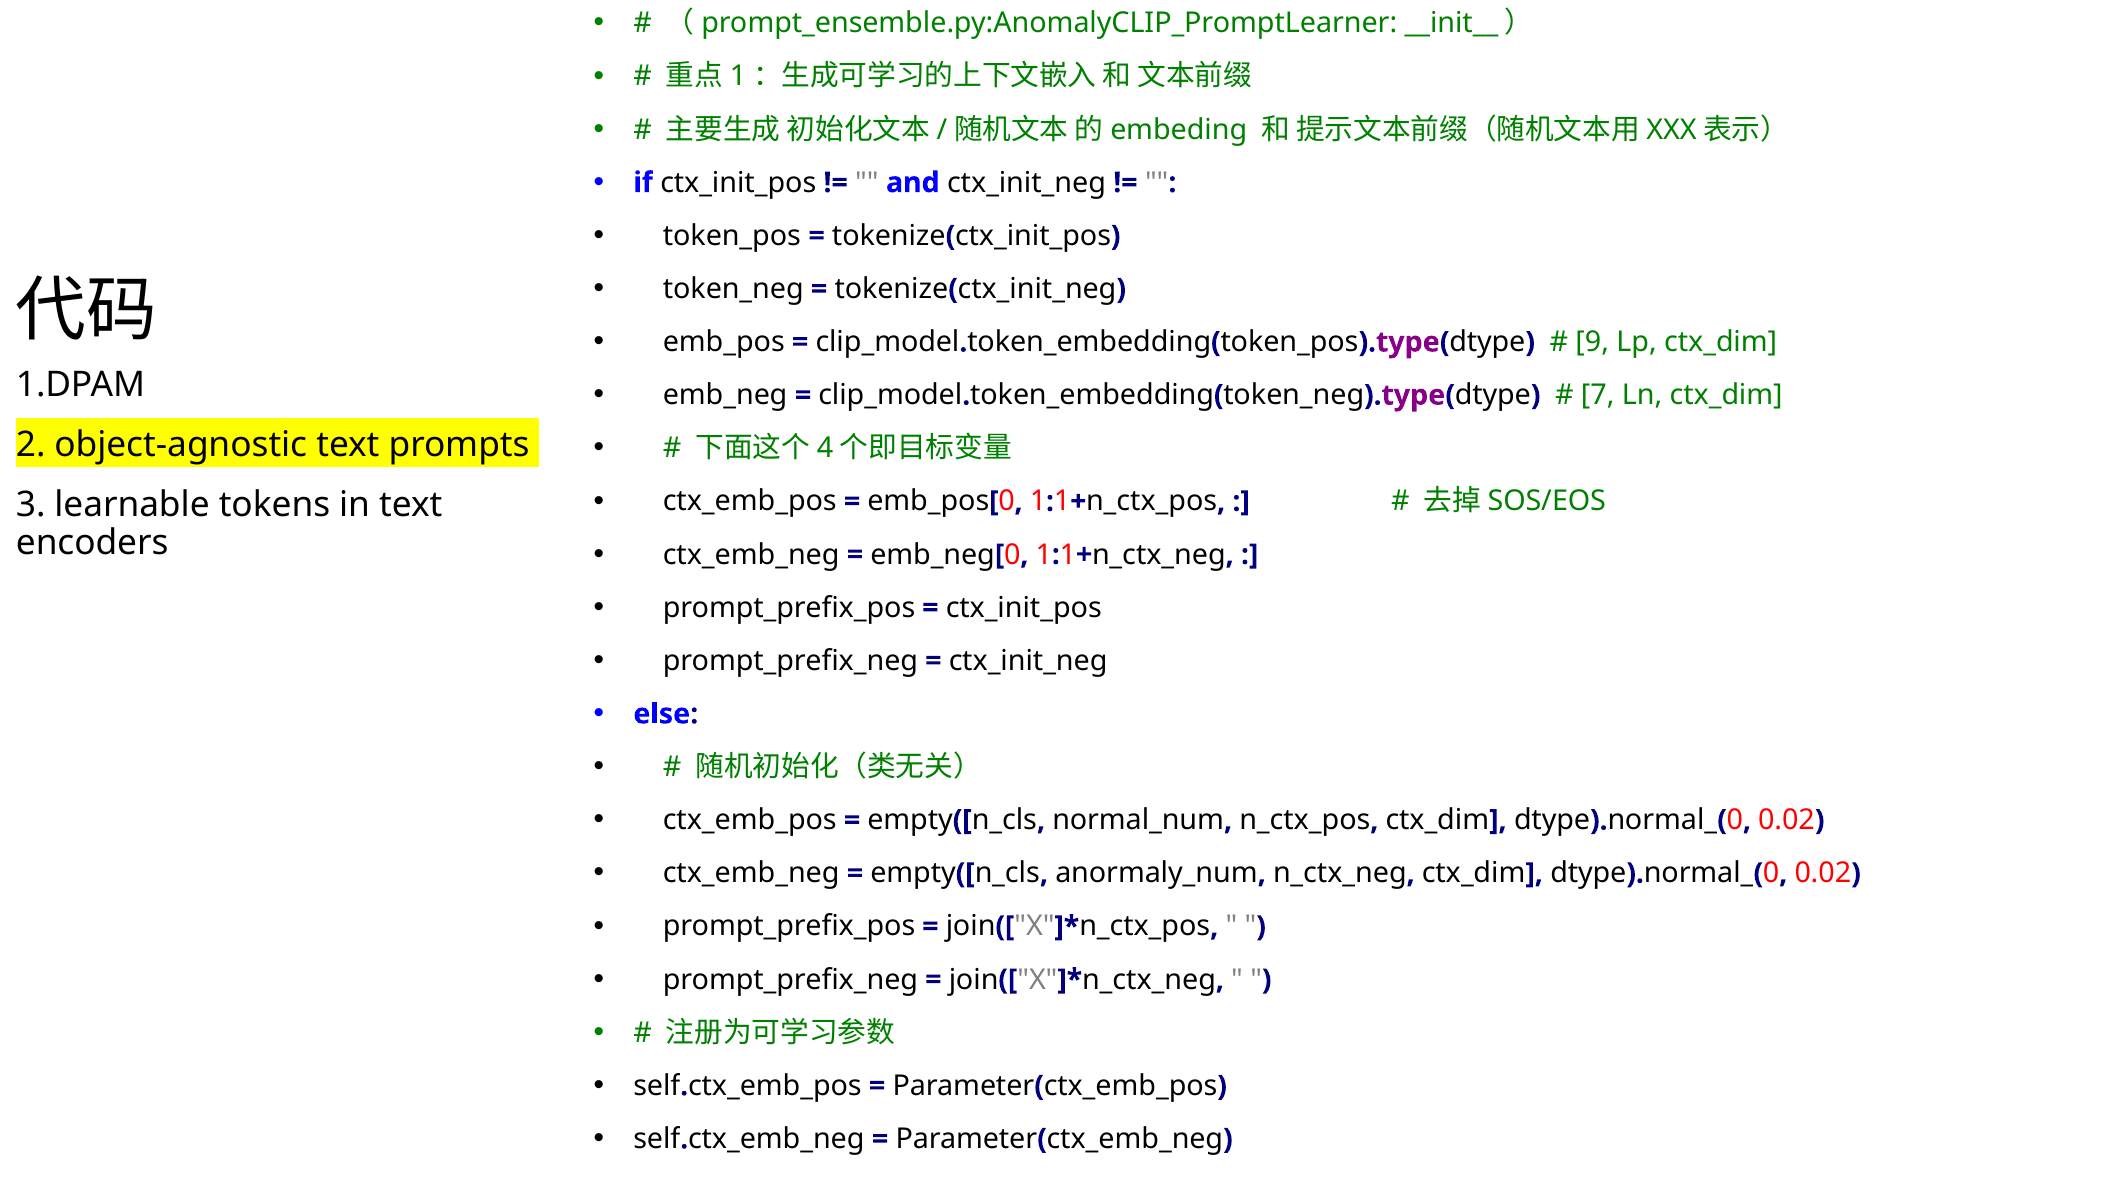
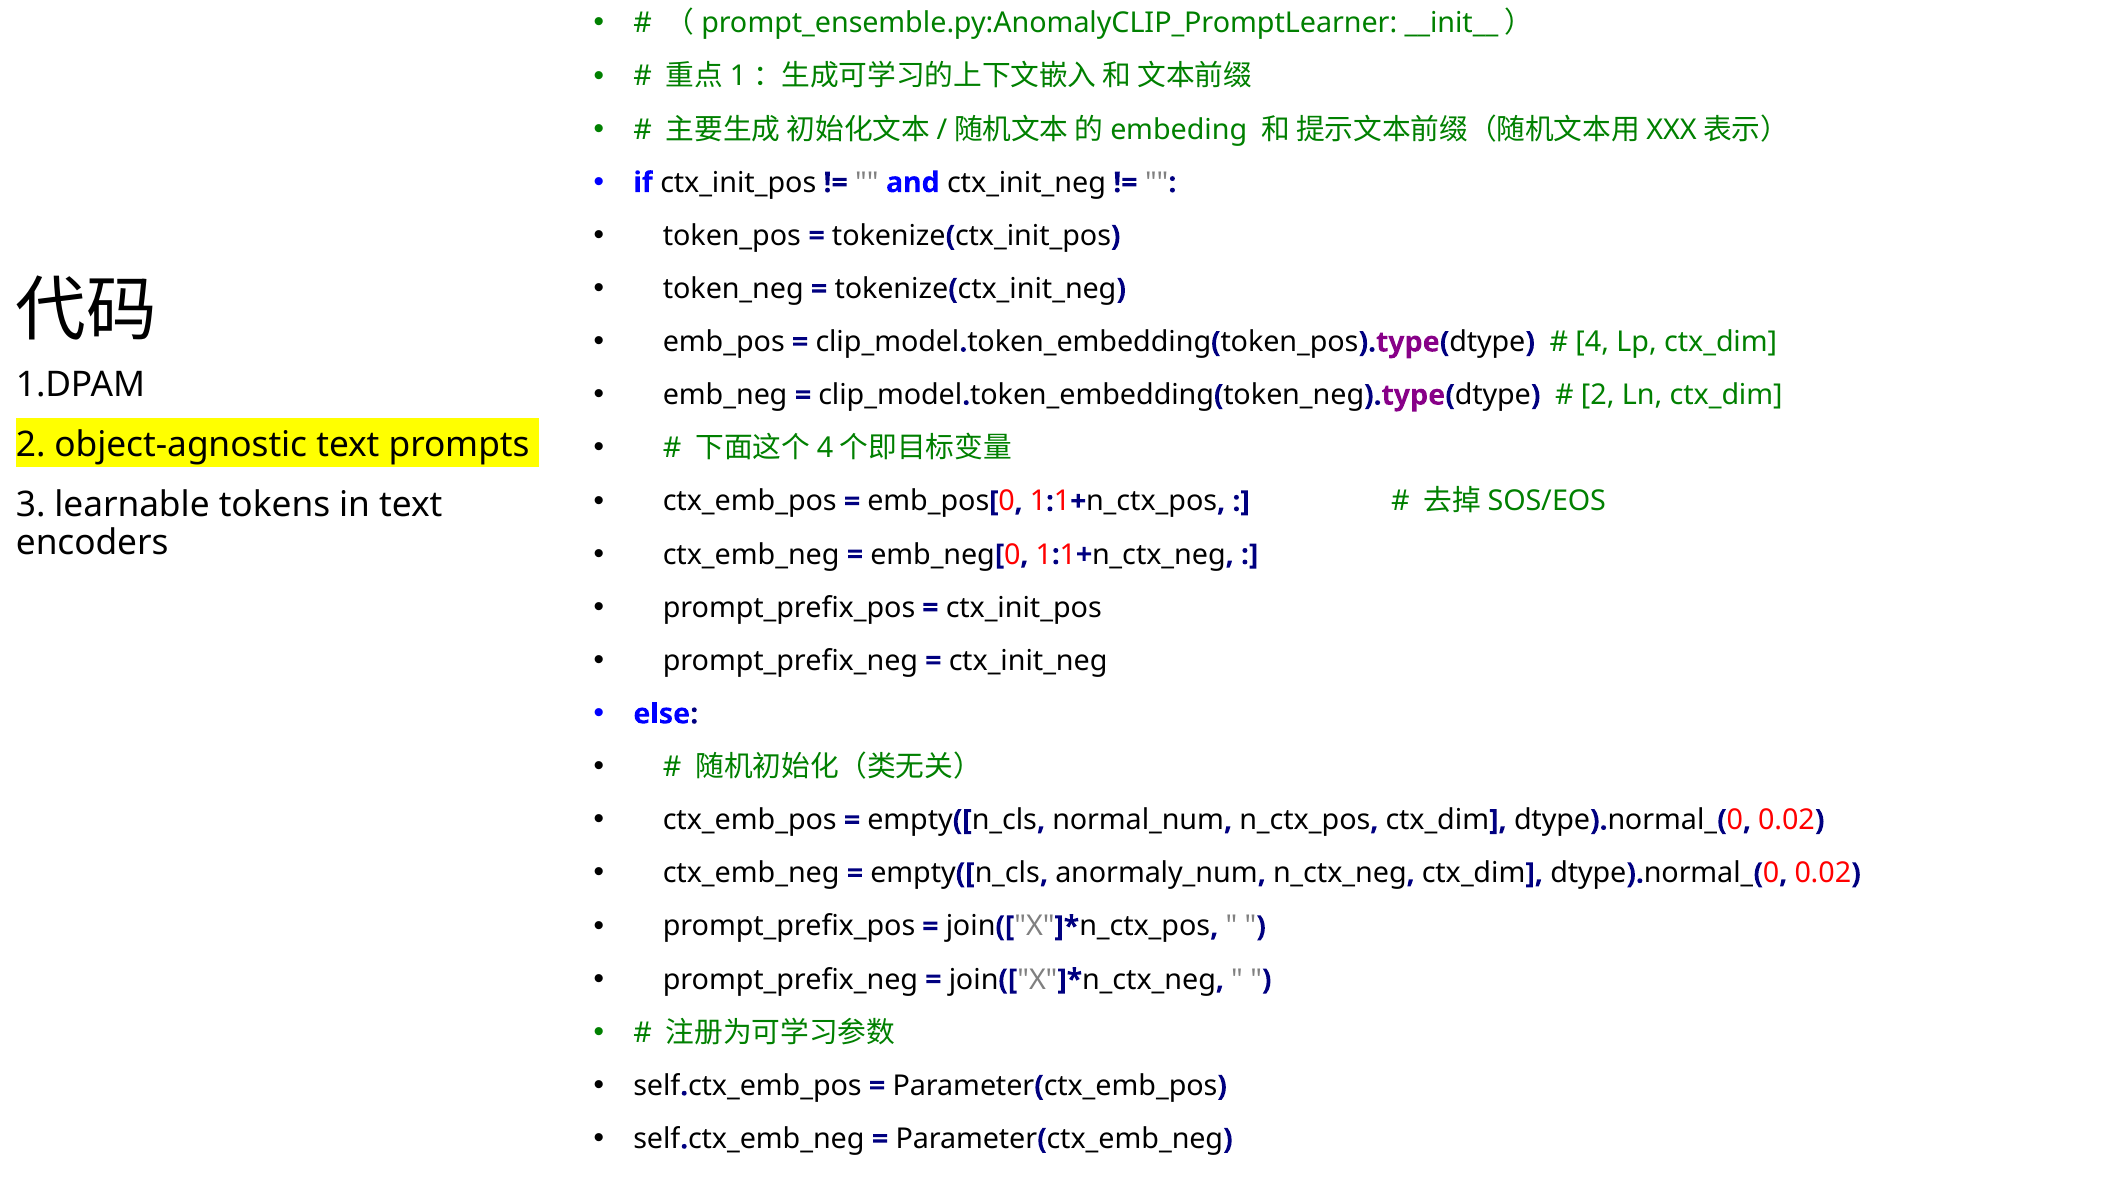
9: 9 -> 4
7 at (1598, 395): 7 -> 2
